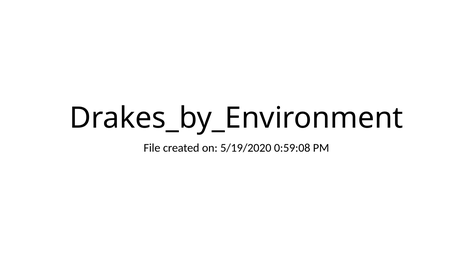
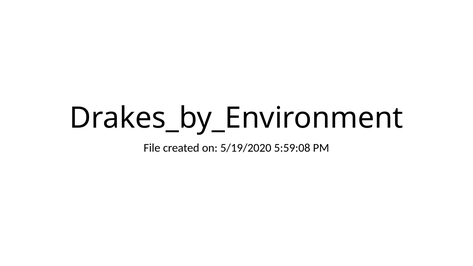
0:59:08: 0:59:08 -> 5:59:08
